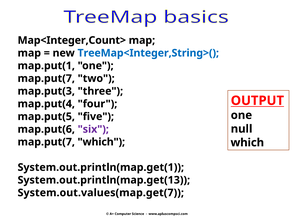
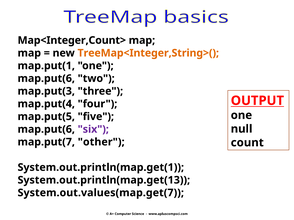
TreeMap<Integer,String>( colour: blue -> orange
map.put(7 at (46, 79): map.put(7 -> map.put(6
map.put(7 which: which -> other
which at (247, 143): which -> count
